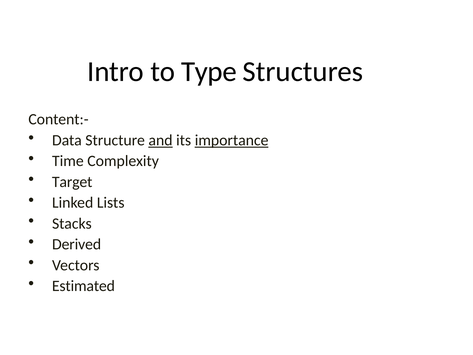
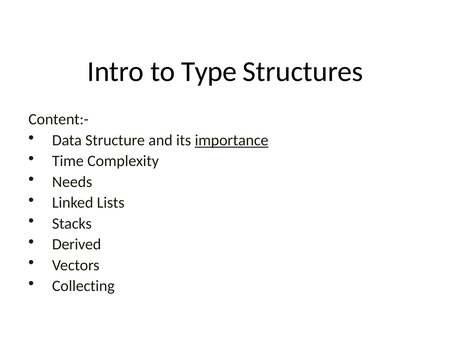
and underline: present -> none
Target: Target -> Needs
Estimated: Estimated -> Collecting
